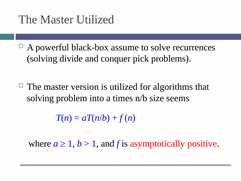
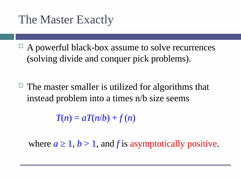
Master Utilized: Utilized -> Exactly
version: version -> smaller
solving at (40, 98): solving -> instead
